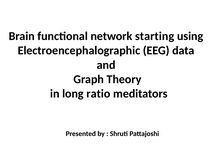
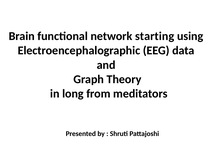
ratio: ratio -> from
